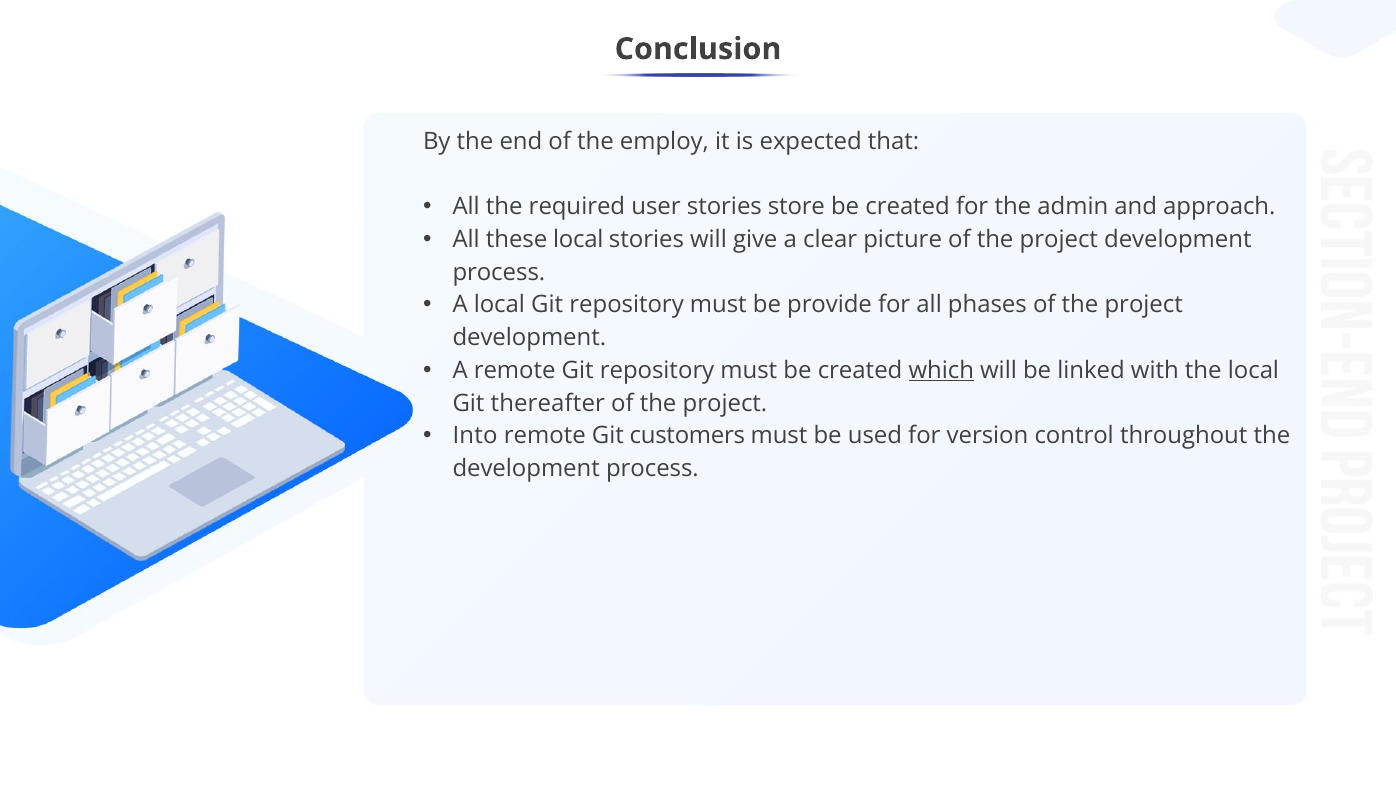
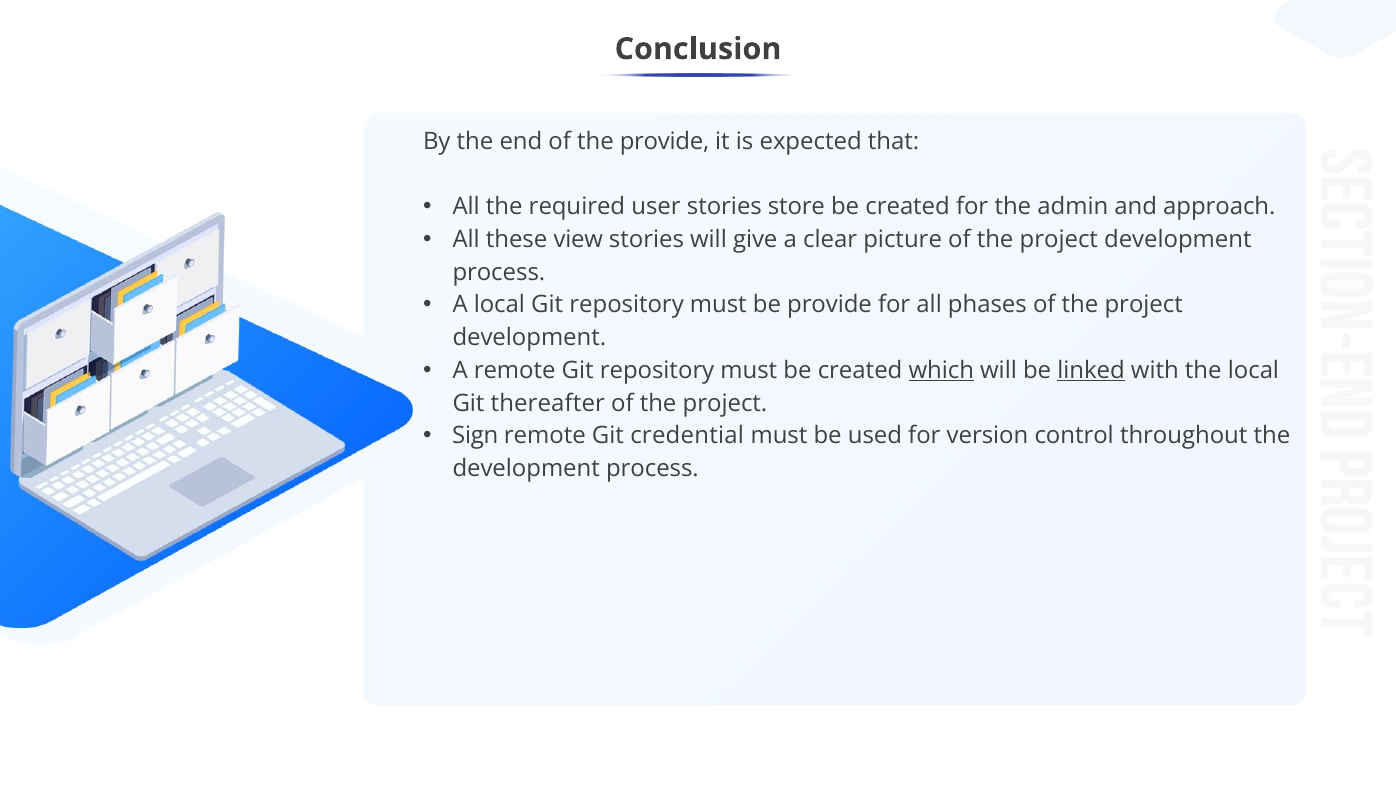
the employ: employ -> provide
these local: local -> view
linked underline: none -> present
Into: Into -> Sign
customers: customers -> credential
